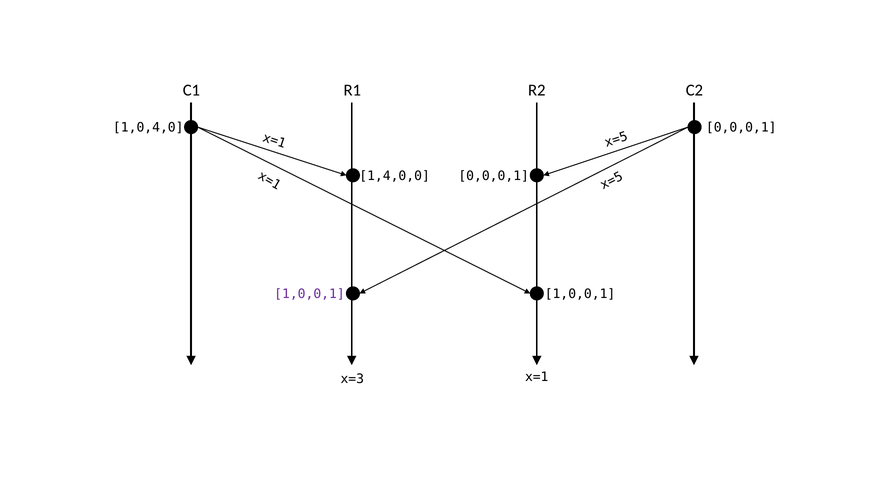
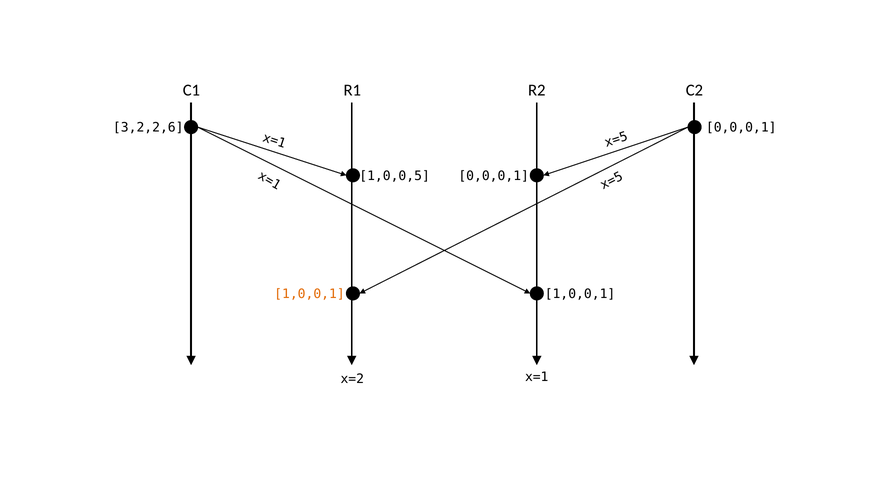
1,0,4,0: 1,0,4,0 -> 3,2,2,6
1,4,0,0: 1,4,0,0 -> 1,0,0,5
1,0,0,1 at (309, 295) colour: purple -> orange
x=3: x=3 -> x=2
